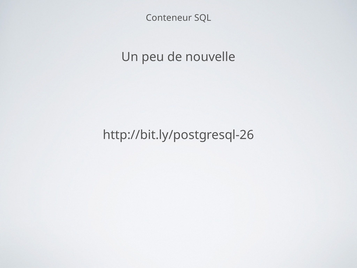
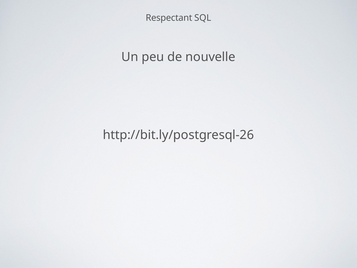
Conteneur: Conteneur -> Respectant
